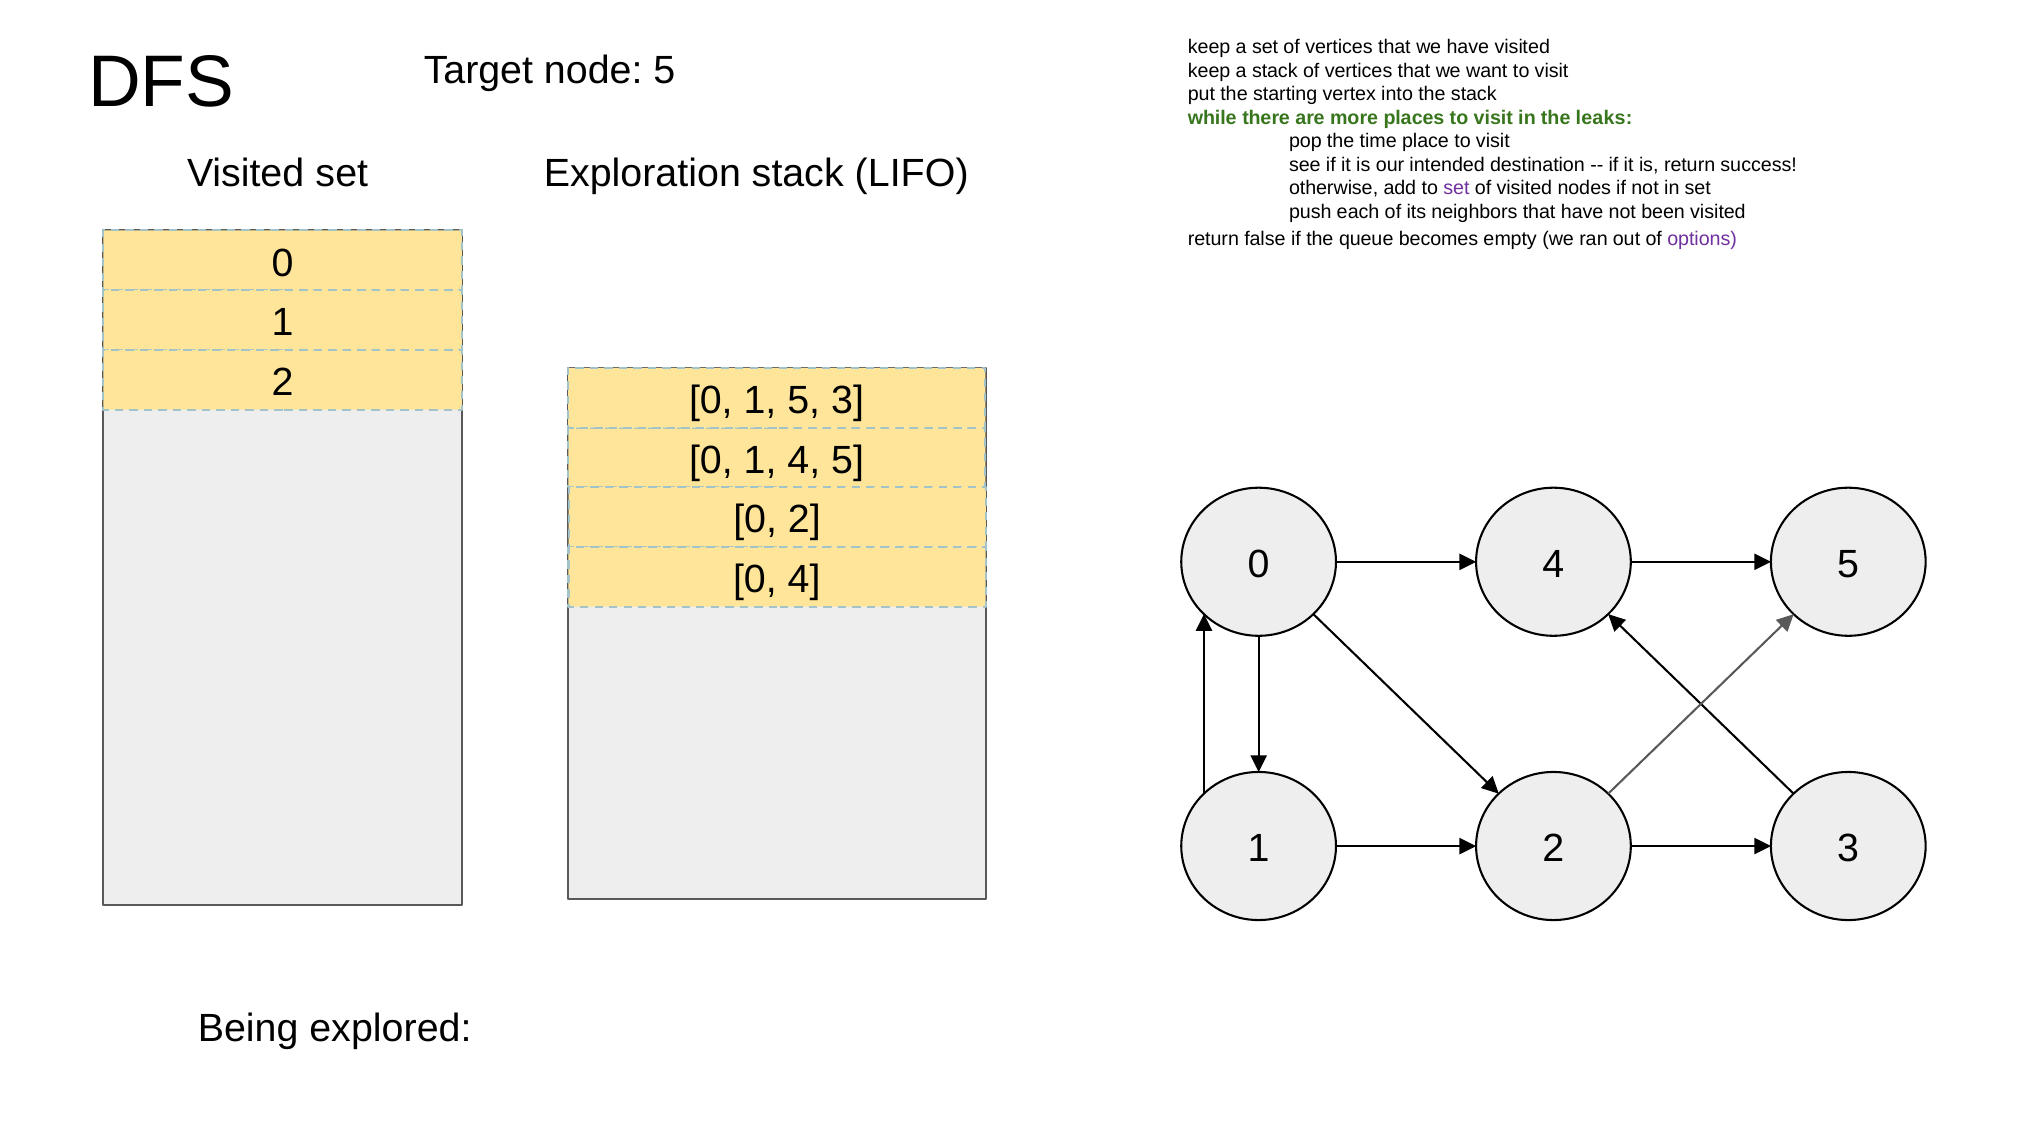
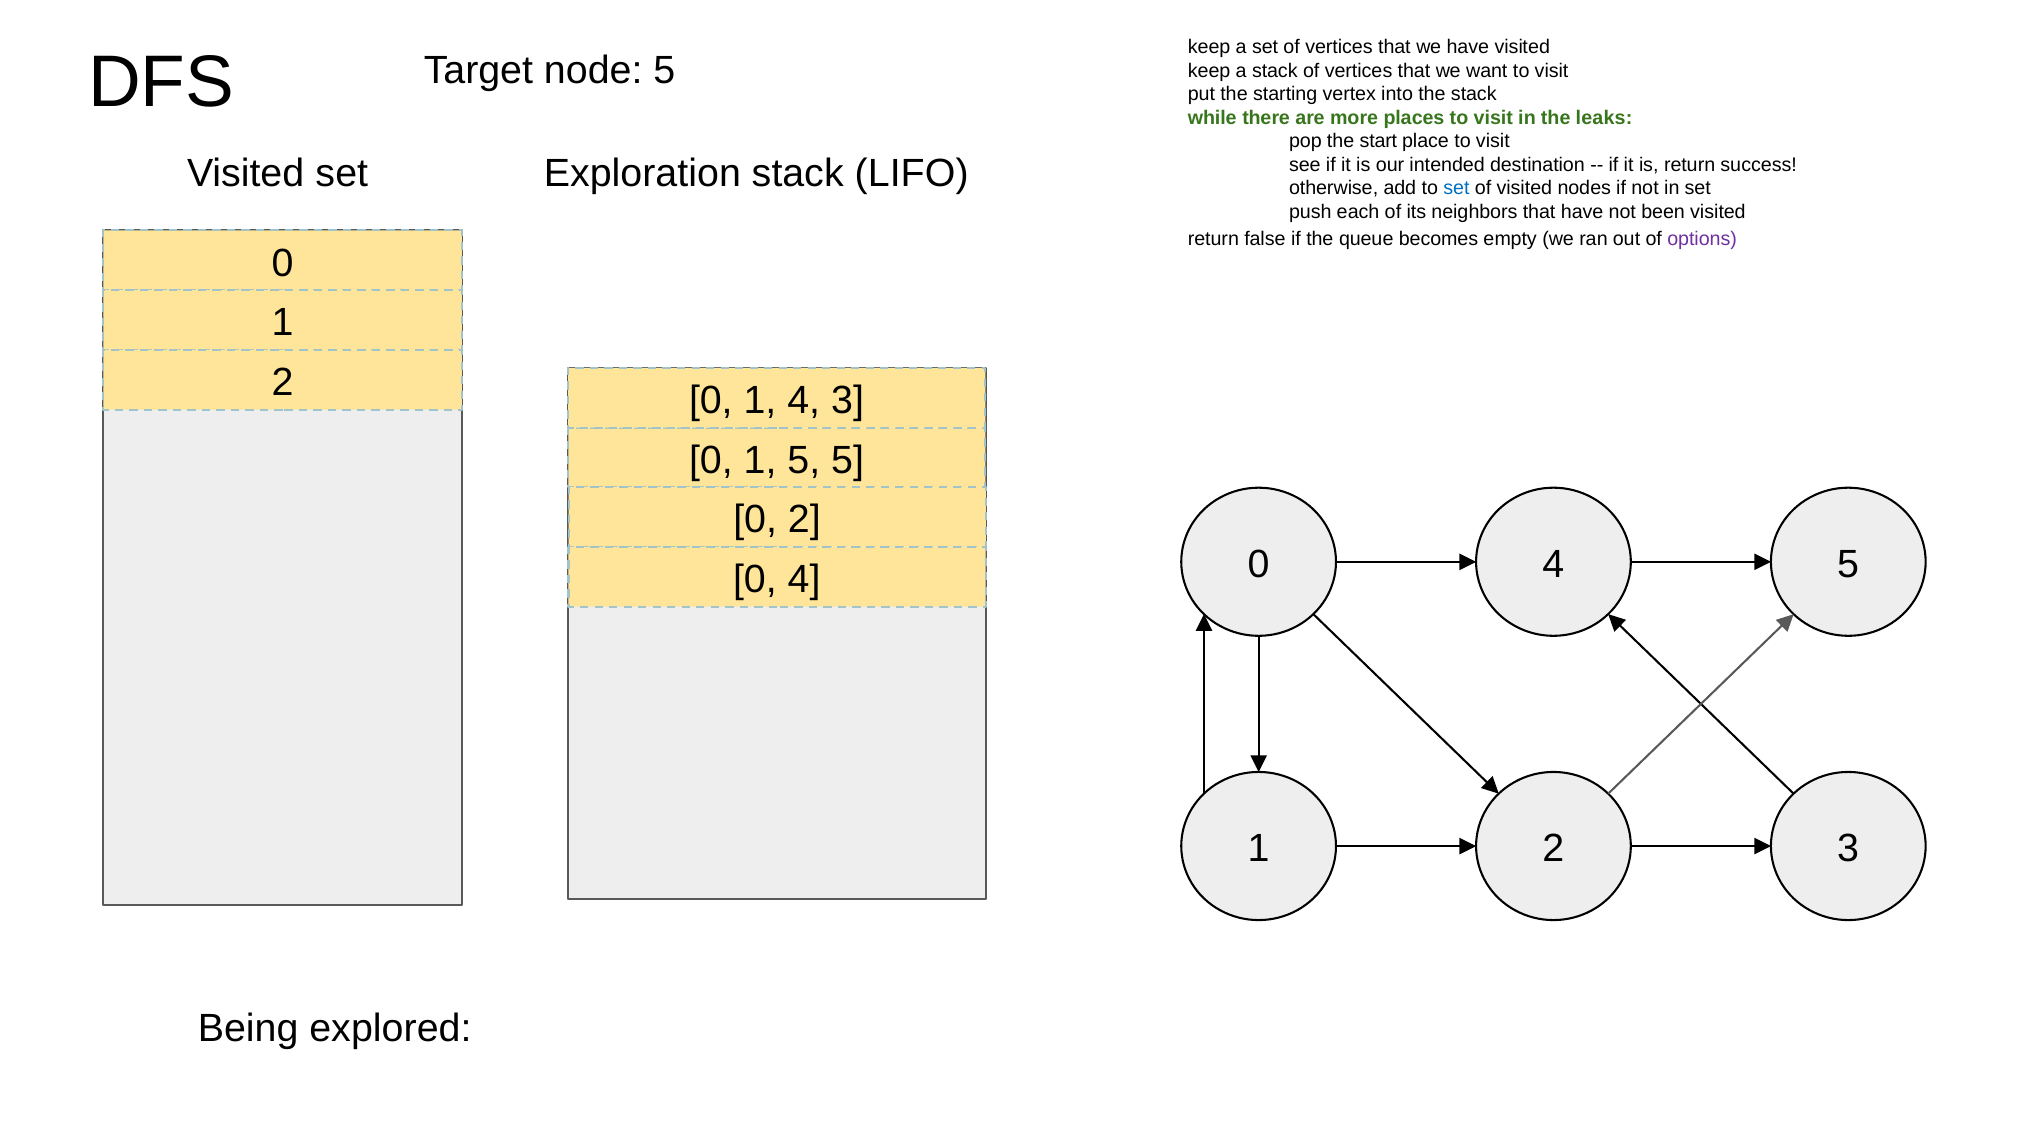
time: time -> start
set at (1456, 188) colour: purple -> blue
5 at (804, 401): 5 -> 4
4 at (804, 460): 4 -> 5
